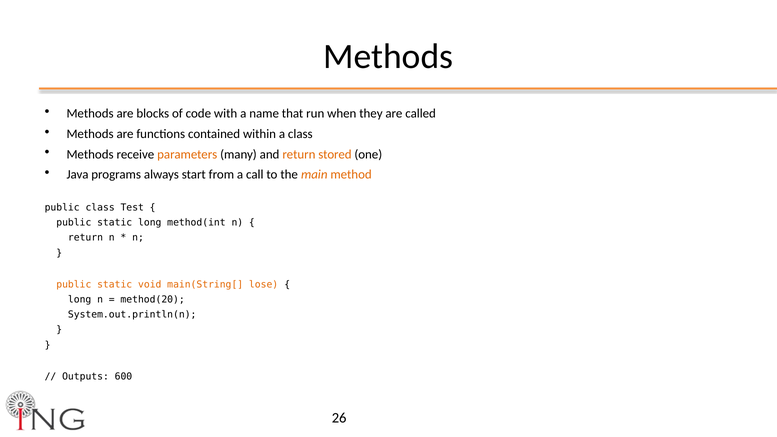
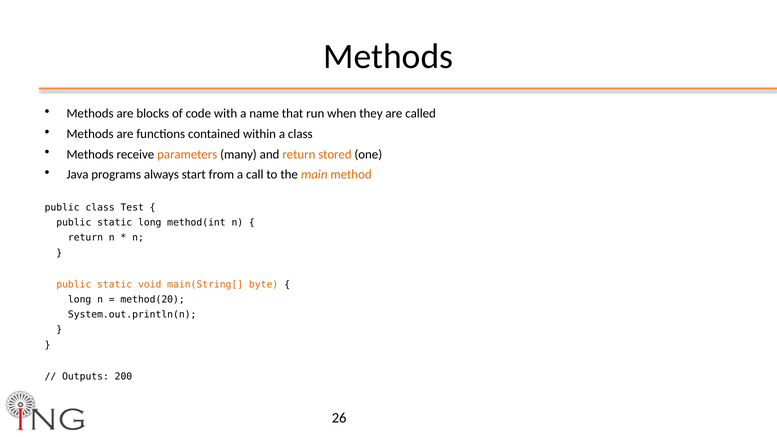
lose: lose -> byte
600: 600 -> 200
